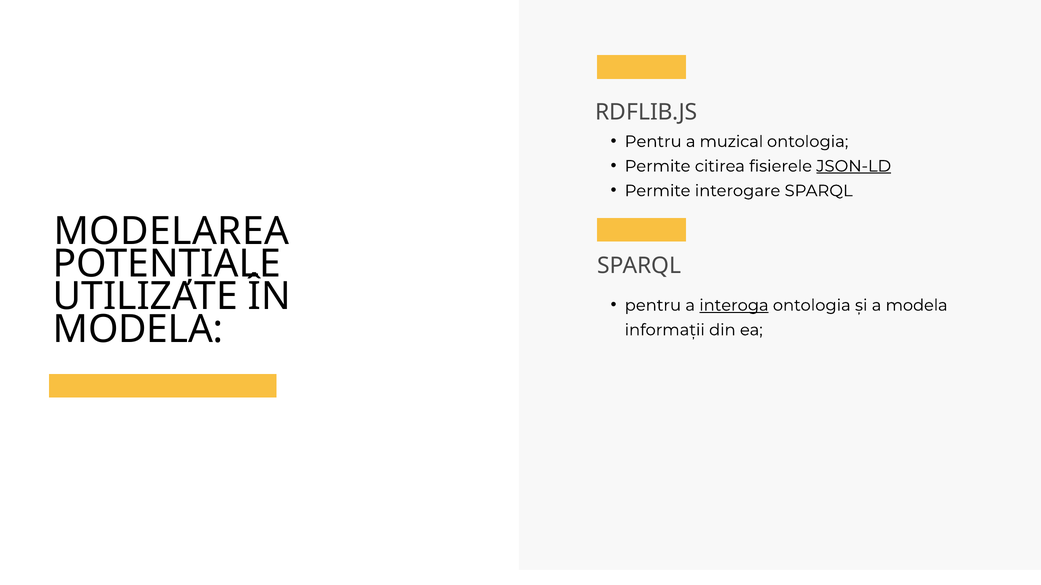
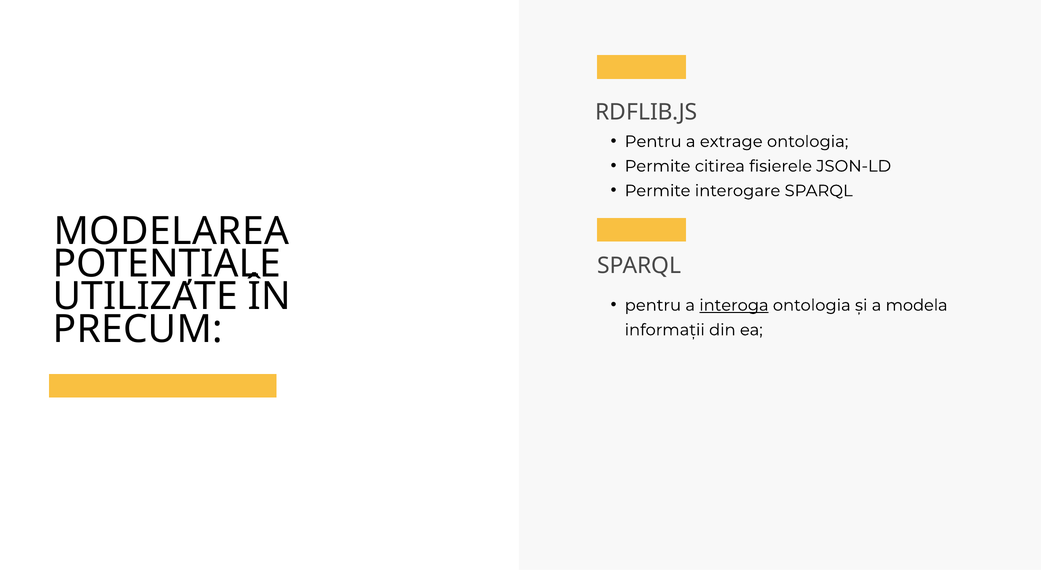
muzical: muzical -> extrage
JSON-LD underline: present -> none
MODELA at (138, 329): MODELA -> PRECUM
